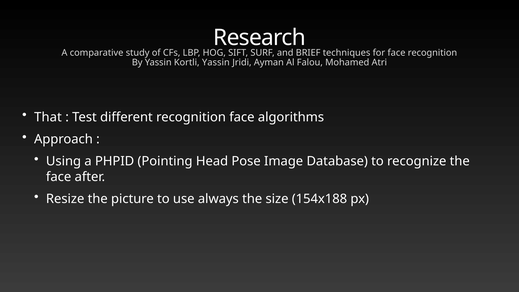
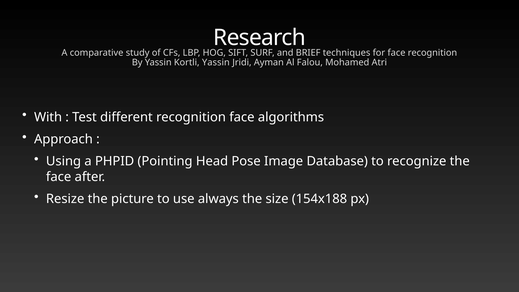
That: That -> With
